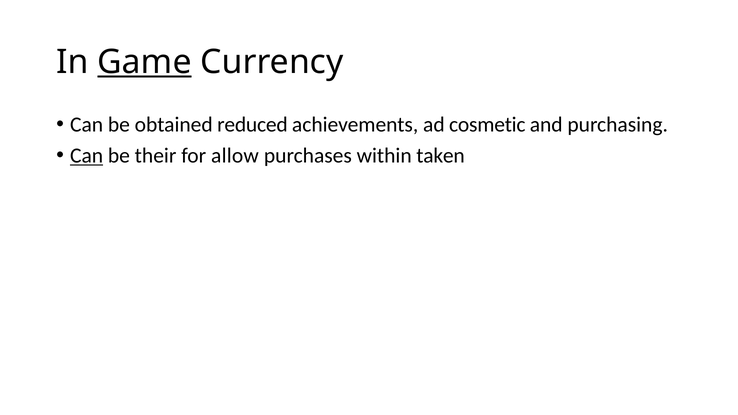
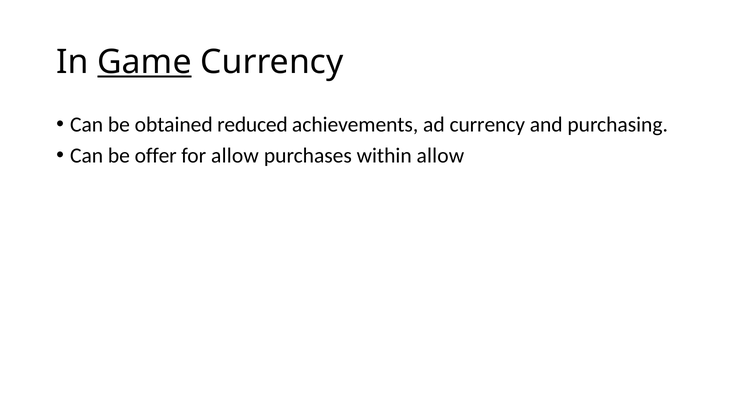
ad cosmetic: cosmetic -> currency
Can at (87, 156) underline: present -> none
their: their -> offer
within taken: taken -> allow
